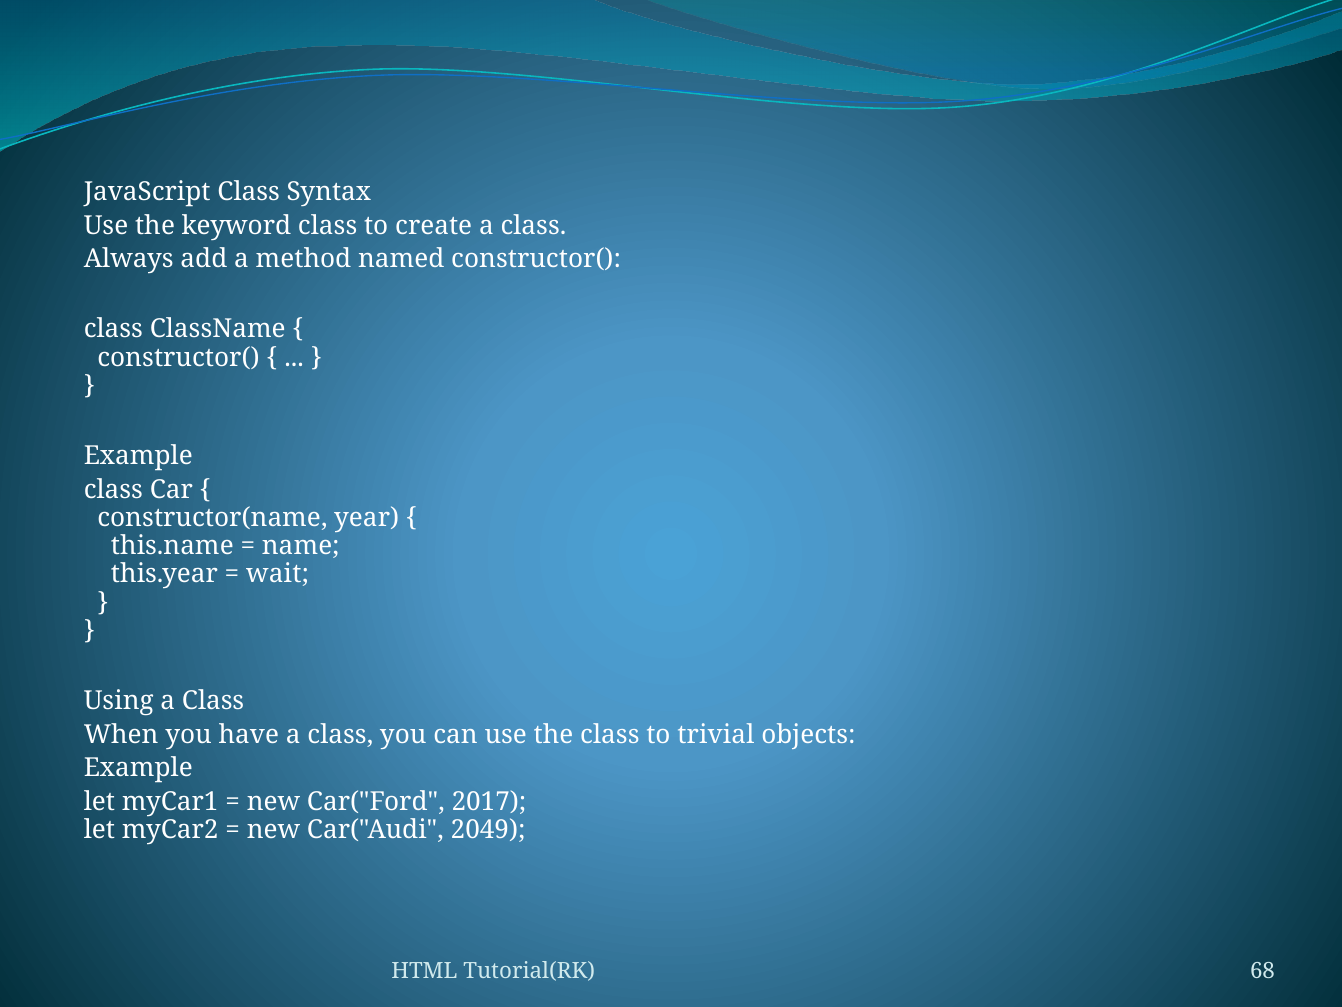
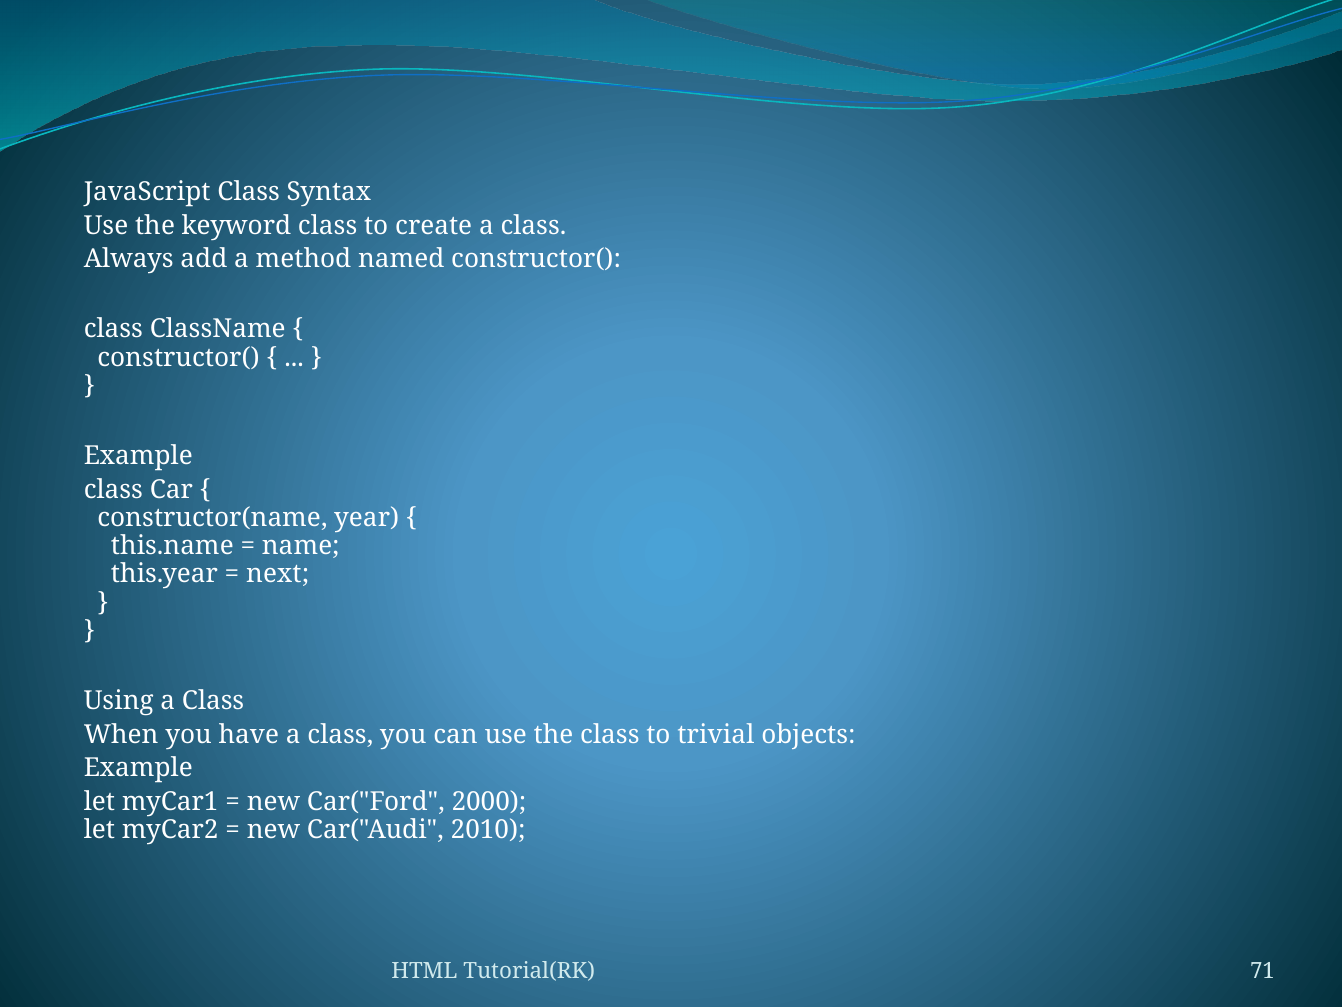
wait: wait -> next
2017: 2017 -> 2000
2049: 2049 -> 2010
68: 68 -> 71
